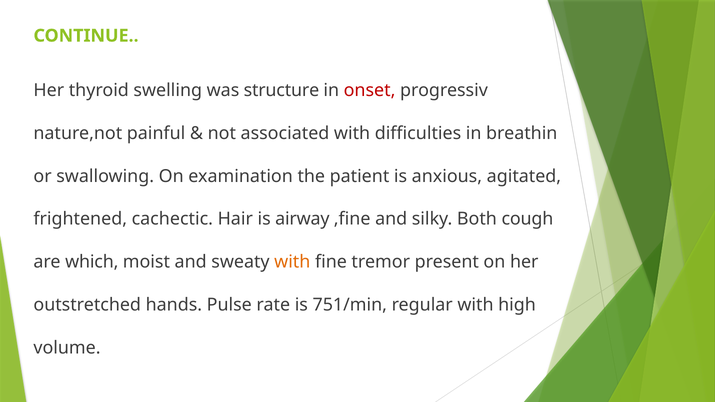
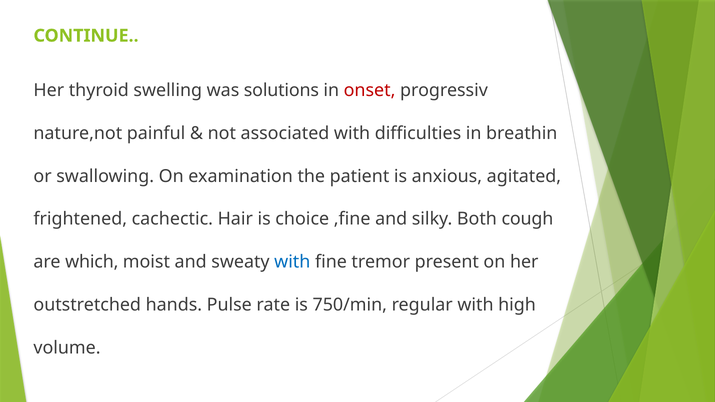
structure: structure -> solutions
airway: airway -> choice
with at (292, 262) colour: orange -> blue
751/min: 751/min -> 750/min
